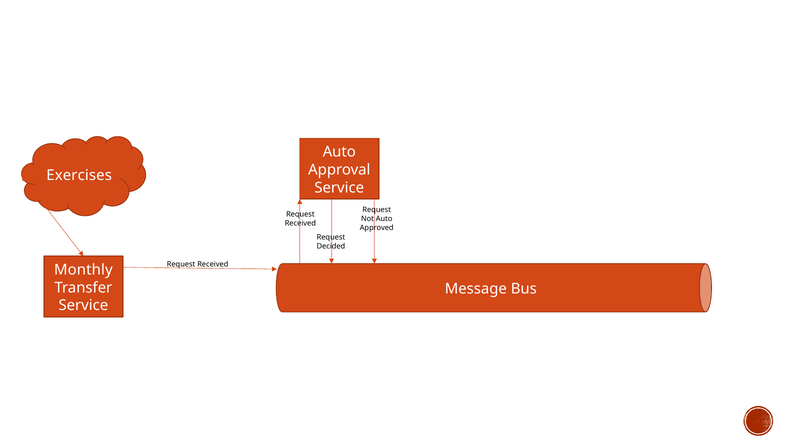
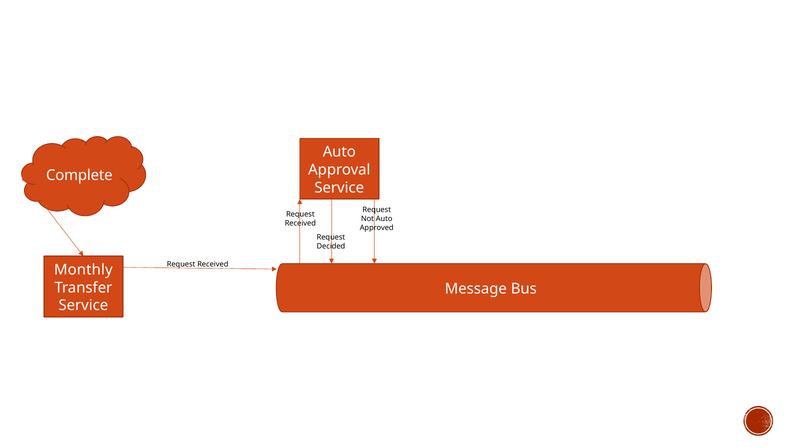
Exercises: Exercises -> Complete
